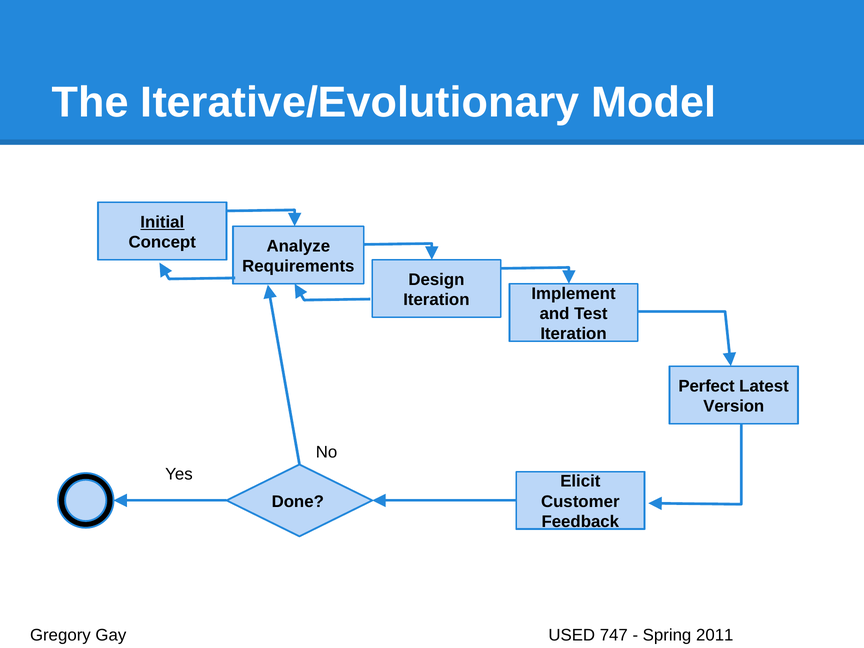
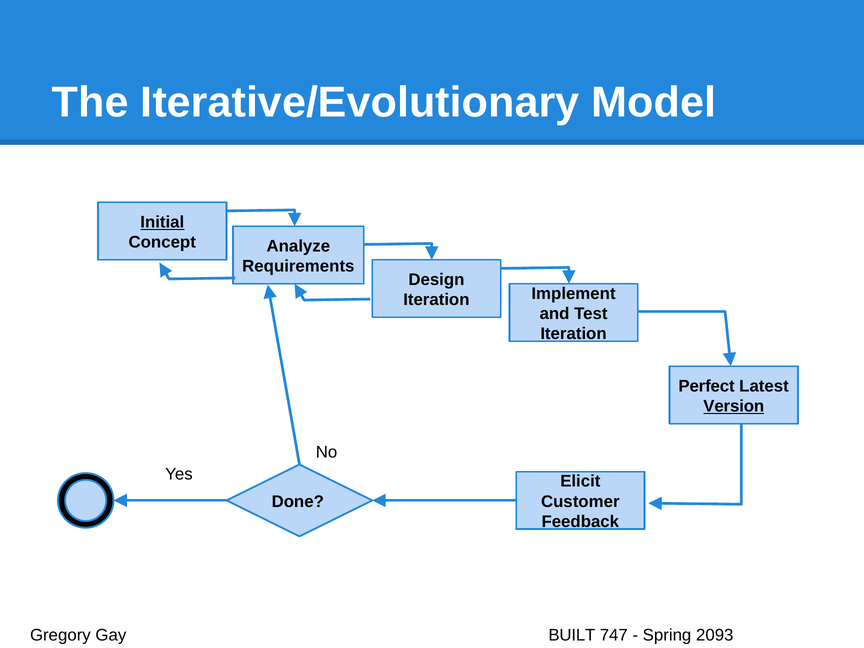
Version underline: none -> present
USED: USED -> BUILT
2011: 2011 -> 2093
